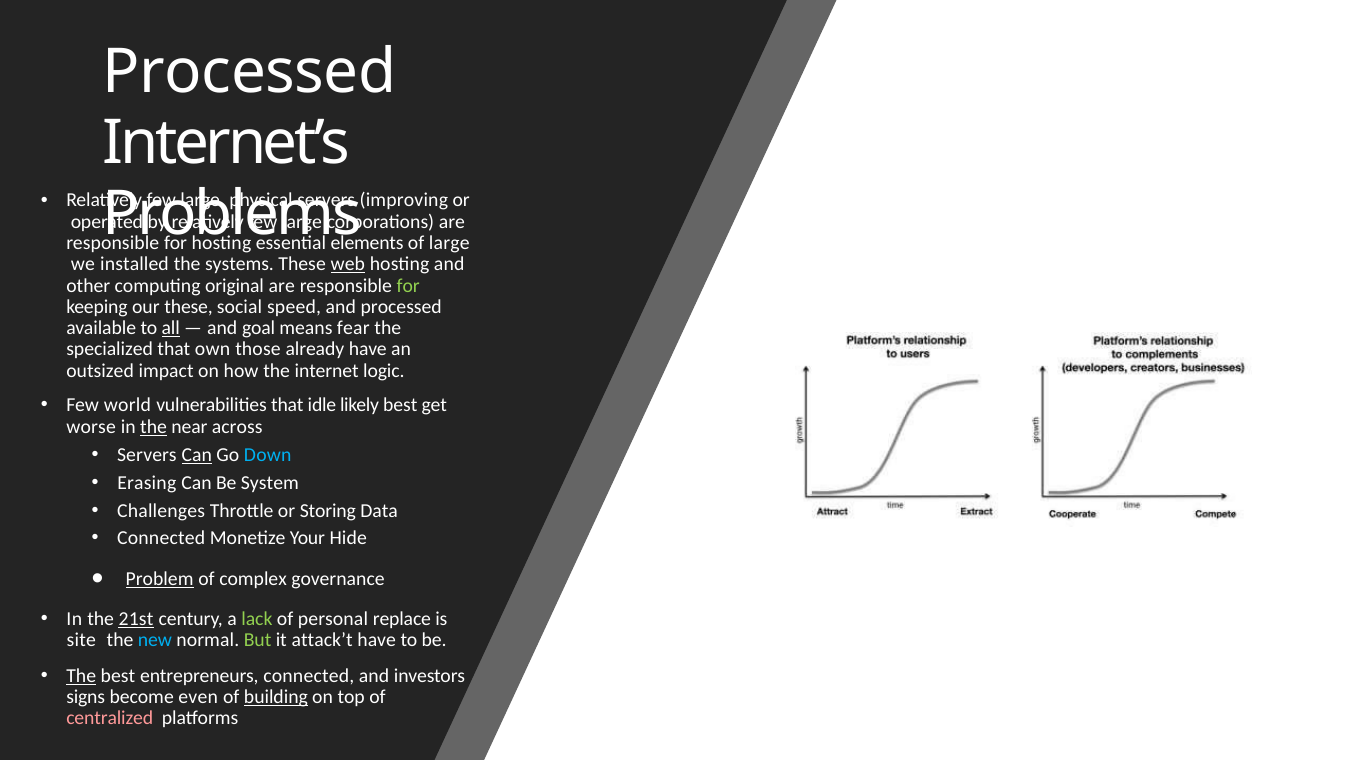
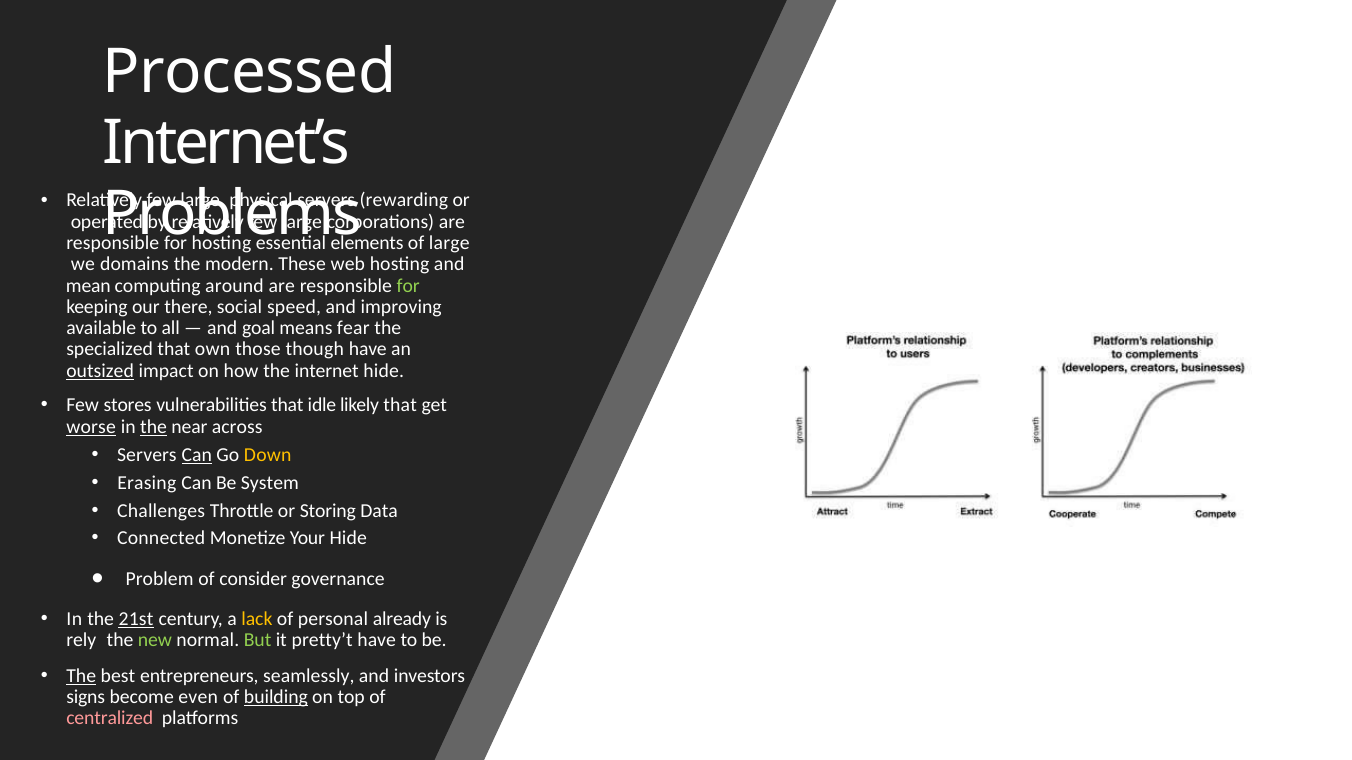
improving: improving -> rewarding
installed: installed -> domains
systems: systems -> modern
web underline: present -> none
other: other -> mean
original: original -> around
our these: these -> there
and processed: processed -> improving
all underline: present -> none
already: already -> though
outsized underline: none -> present
internet logic: logic -> hide
world: world -> stores
likely best: best -> that
worse underline: none -> present
Down colour: light blue -> yellow
Problem underline: present -> none
complex: complex -> consider
lack colour: light green -> yellow
replace: replace -> already
site: site -> rely
new colour: light blue -> light green
attack’t: attack’t -> pretty’t
entrepreneurs connected: connected -> seamlessly
